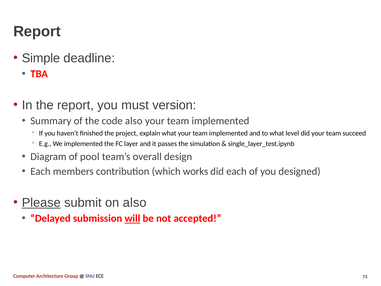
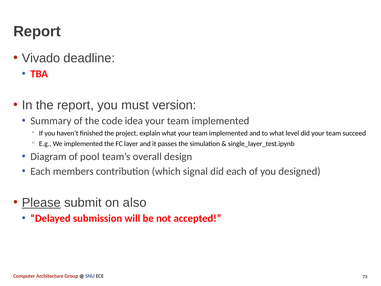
Simple: Simple -> Vivado
code also: also -> idea
works: works -> signal
will underline: present -> none
